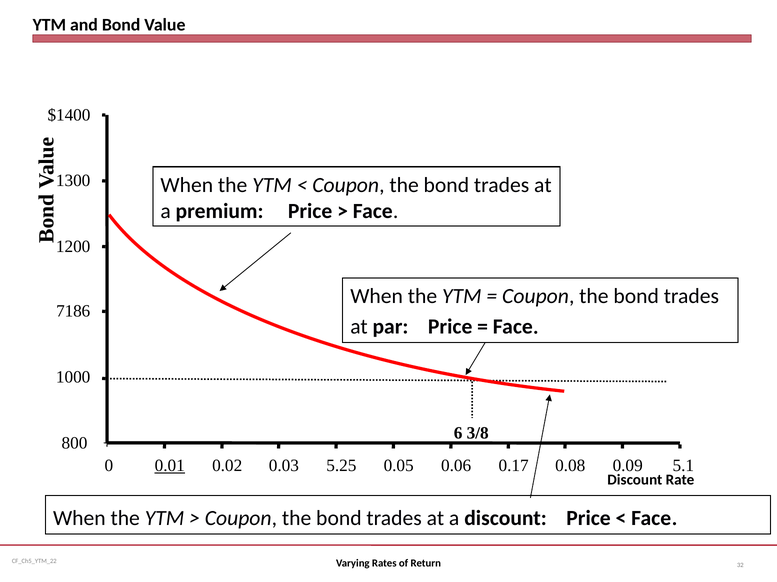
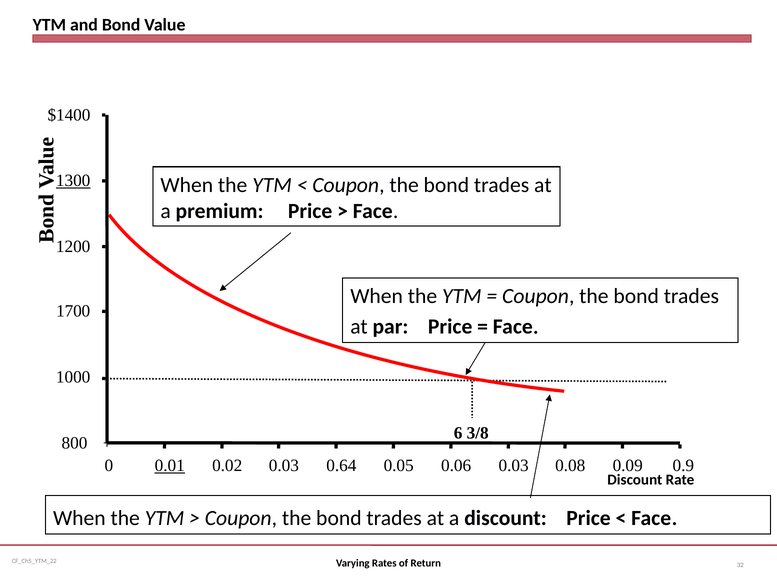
1300 underline: none -> present
7186: 7186 -> 1700
5.25: 5.25 -> 0.64
0.06 0.17: 0.17 -> 0.03
5.1: 5.1 -> 0.9
